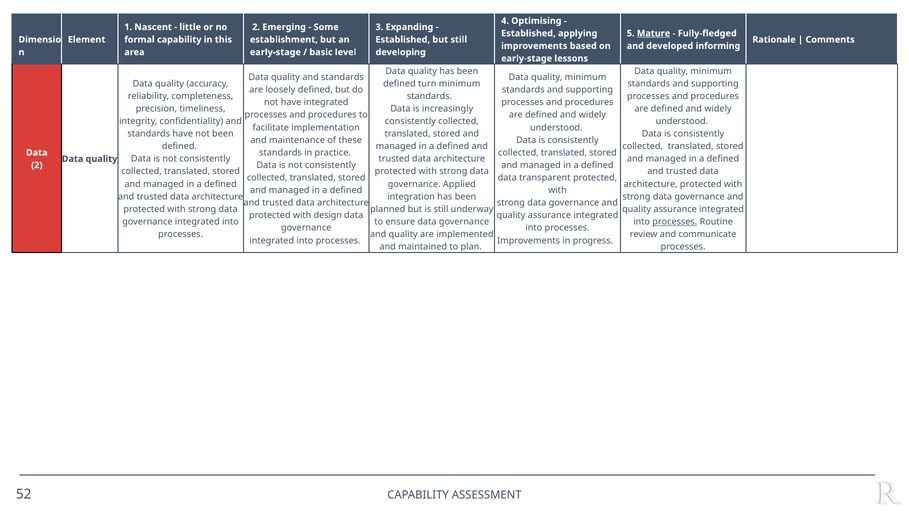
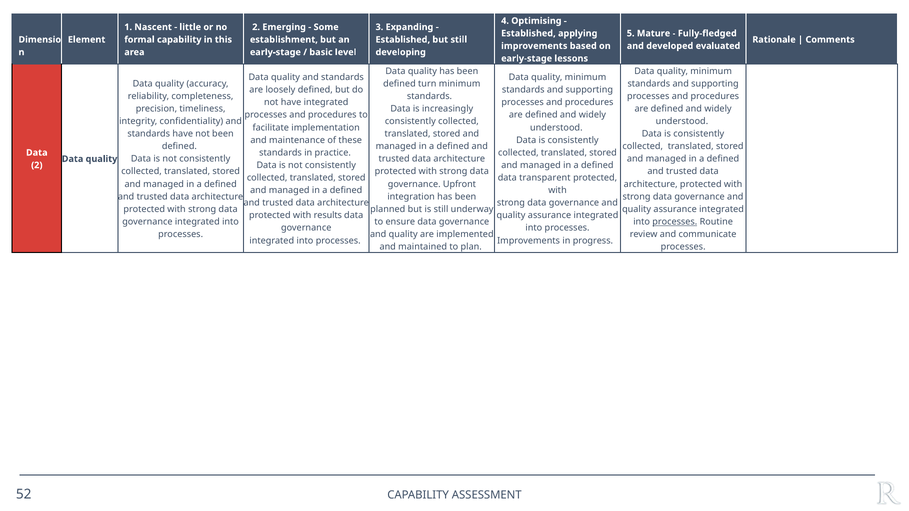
Mature underline: present -> none
informing: informing -> evaluated
Applied: Applied -> Upfront
design: design -> results
